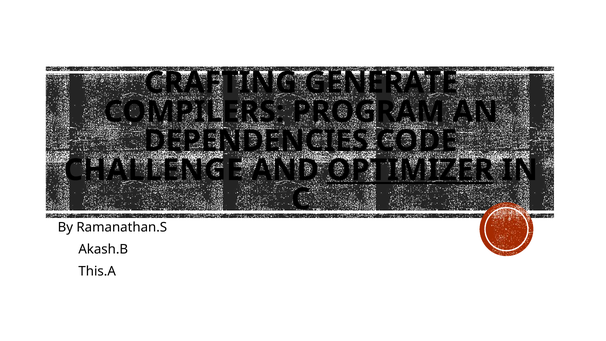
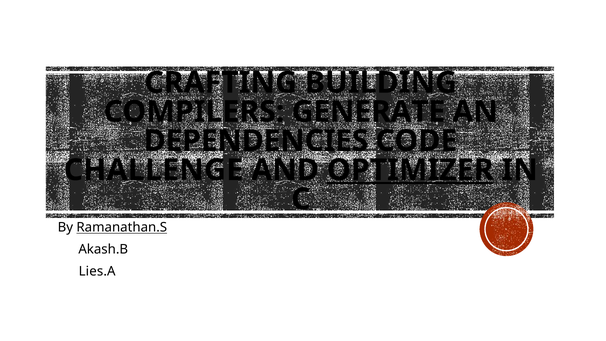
GENERATE: GENERATE -> BUILDING
PROGRAM: PROGRAM -> GENERATE
Ramanathan.S underline: none -> present
This.A: This.A -> Lies.A
